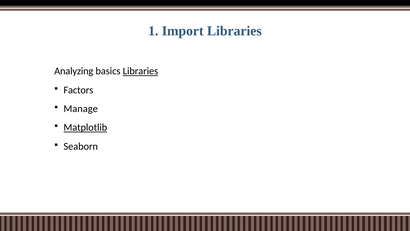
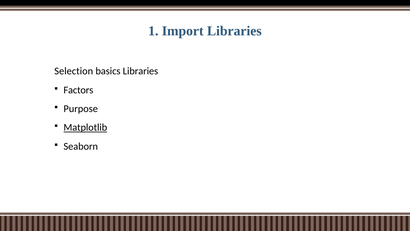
Analyzing: Analyzing -> Selection
Libraries at (140, 71) underline: present -> none
Manage: Manage -> Purpose
